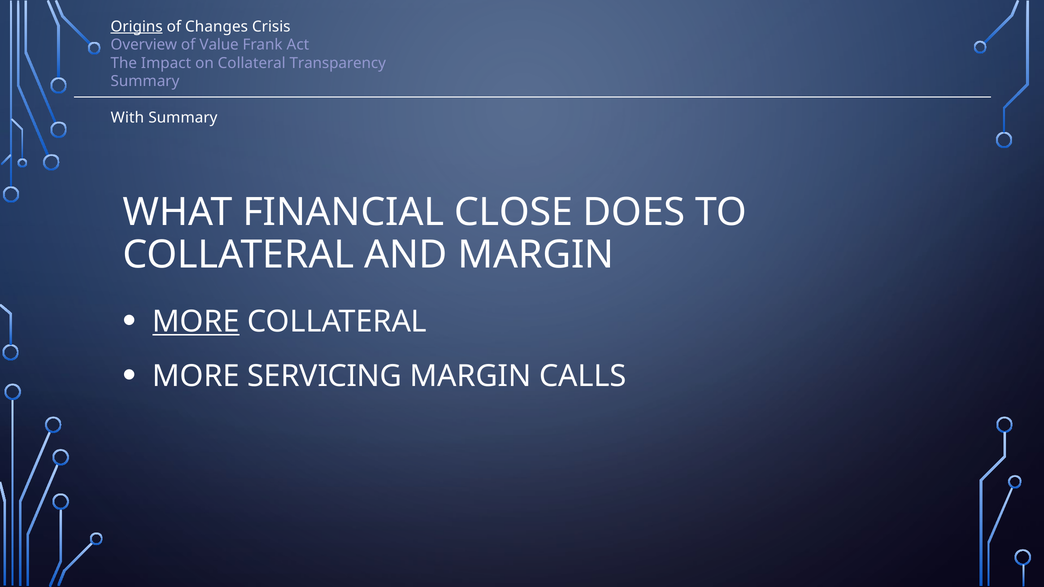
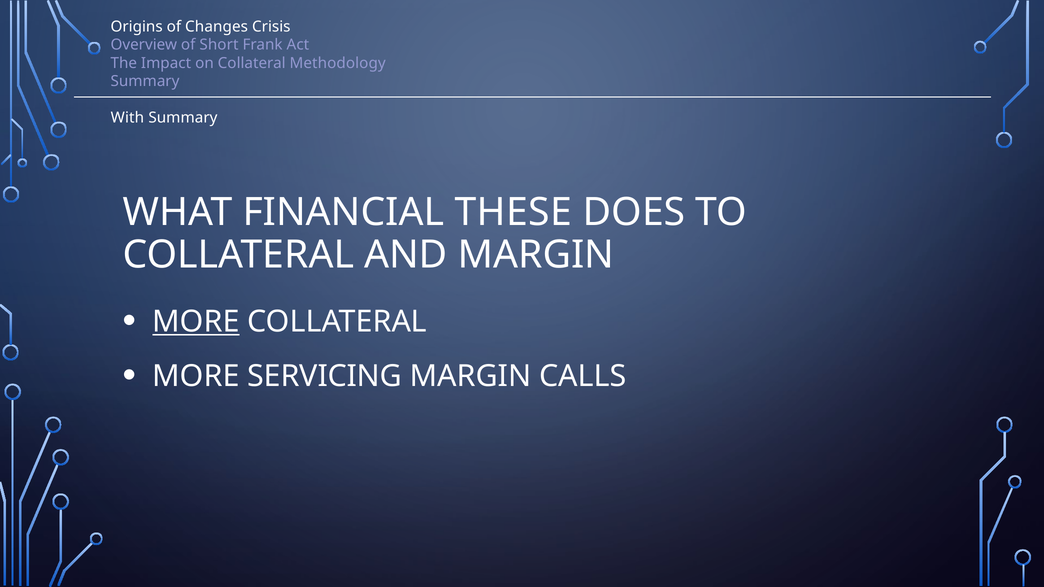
Origins underline: present -> none
Value: Value -> Short
Transparency: Transparency -> Methodology
CLOSE: CLOSE -> THESE
